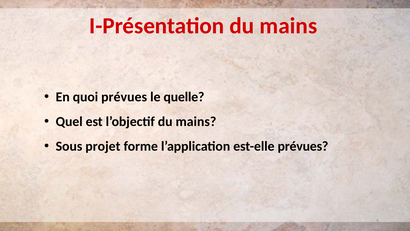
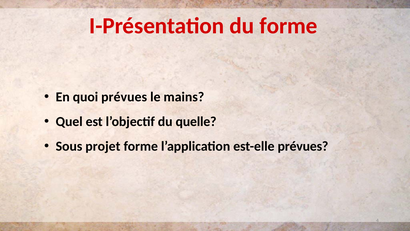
I-Présentation du mains: mains -> forme
quelle: quelle -> mains
l’objectif du mains: mains -> quelle
